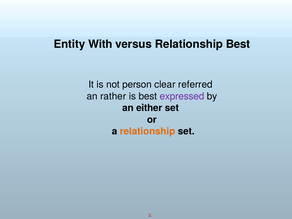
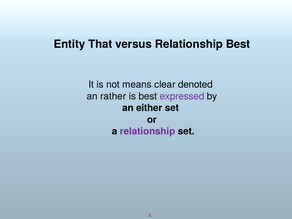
With: With -> That
person: person -> means
referred: referred -> denoted
relationship at (148, 131) colour: orange -> purple
